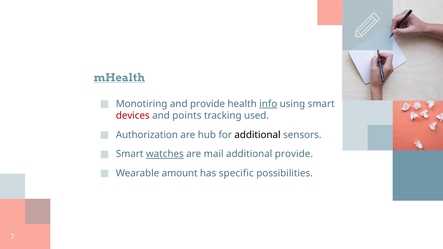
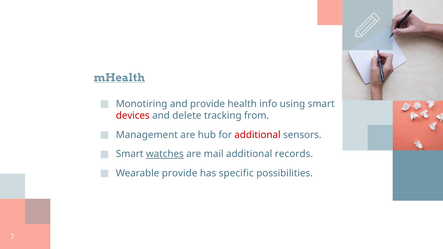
info underline: present -> none
points: points -> delete
used: used -> from
Authorization: Authorization -> Management
additional at (257, 135) colour: black -> red
additional provide: provide -> records
Wearable amount: amount -> provide
